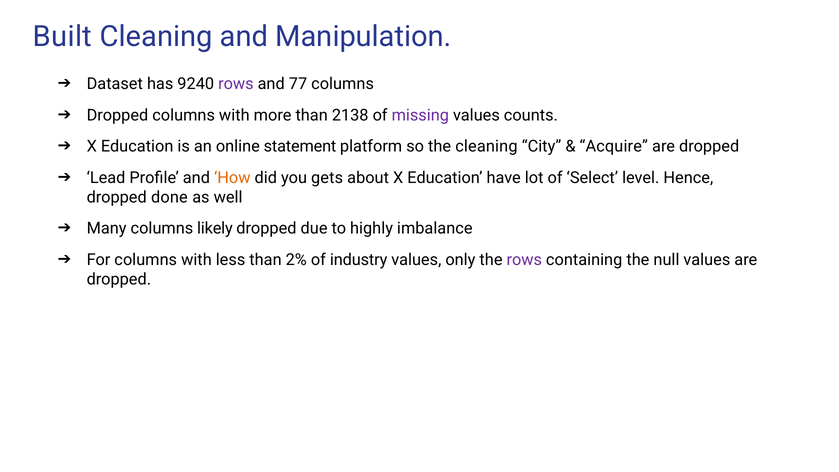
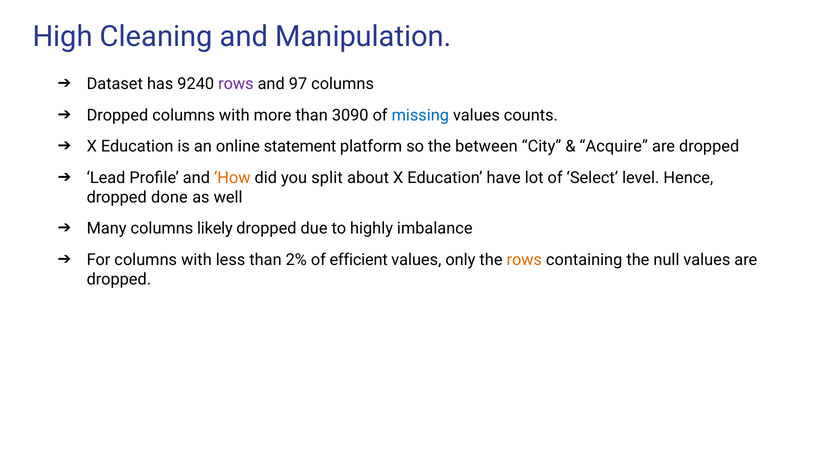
Built: Built -> High
77: 77 -> 97
2138: 2138 -> 3090
missing colour: purple -> blue
the cleaning: cleaning -> between
gets: gets -> split
industry: industry -> efficient
rows at (524, 260) colour: purple -> orange
